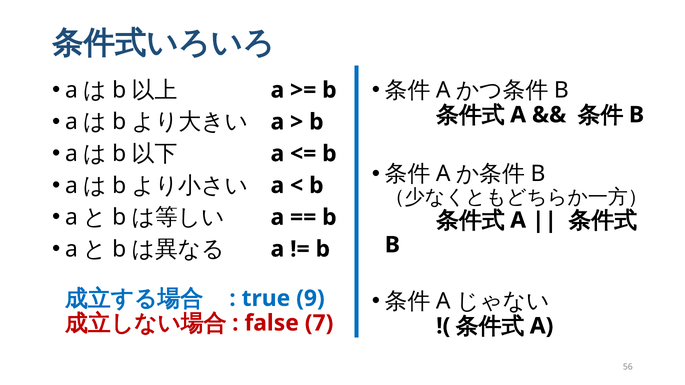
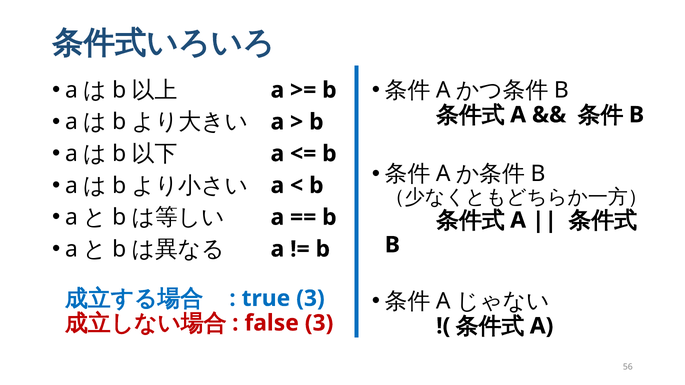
true 9: 9 -> 3
false 7: 7 -> 3
